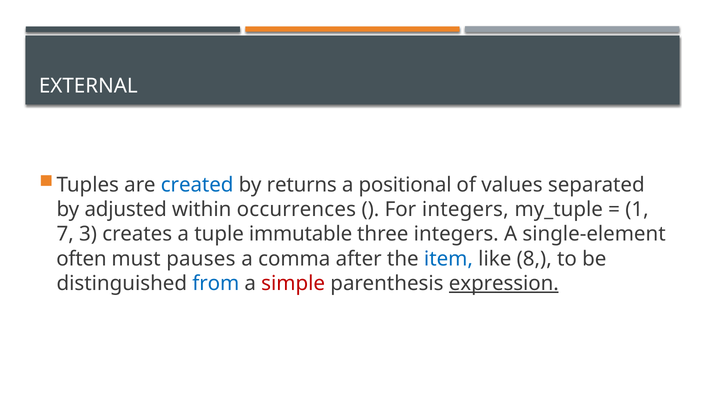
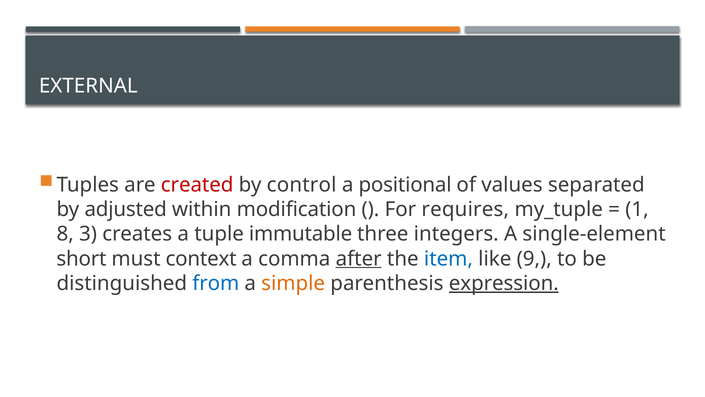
created colour: blue -> red
returns: returns -> control
occurrences: occurrences -> modification
For integers: integers -> requires
7: 7 -> 8
often: often -> short
pauses: pauses -> context
after underline: none -> present
8: 8 -> 9
simple colour: red -> orange
